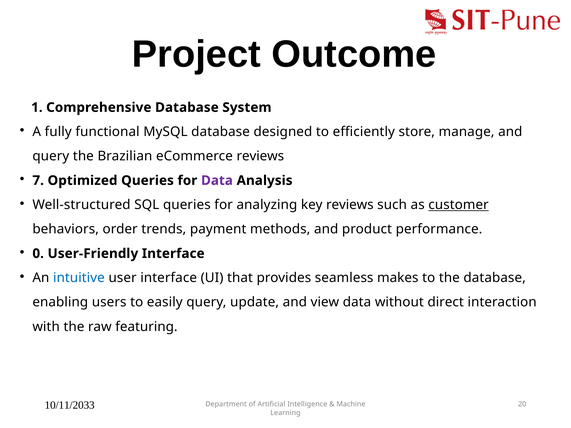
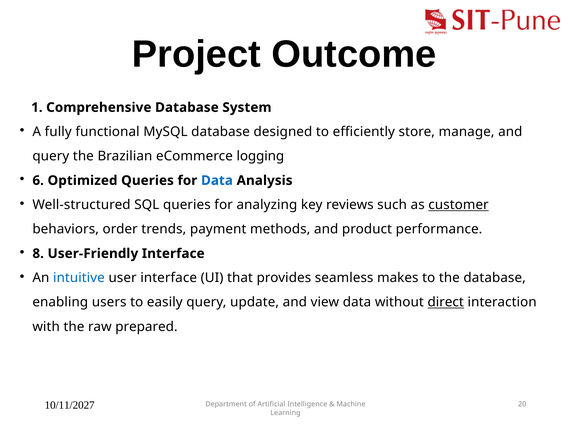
eCommerce reviews: reviews -> logging
7: 7 -> 6
Data at (217, 181) colour: purple -> blue
0: 0 -> 8
direct underline: none -> present
featuring: featuring -> prepared
10/11/2033: 10/11/2033 -> 10/11/2027
